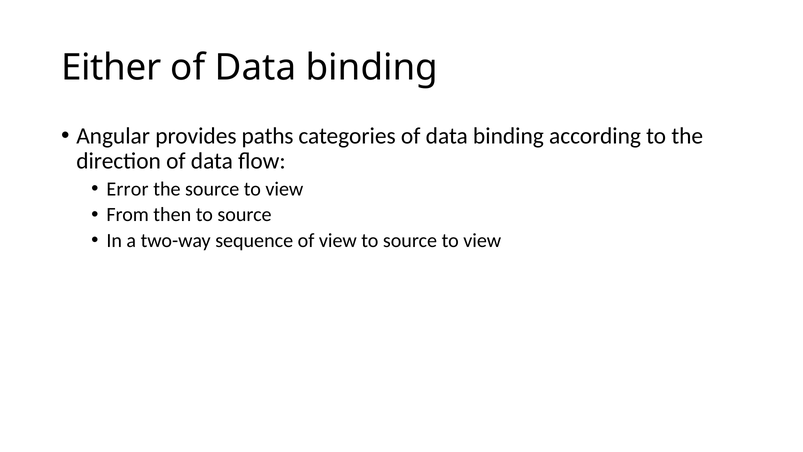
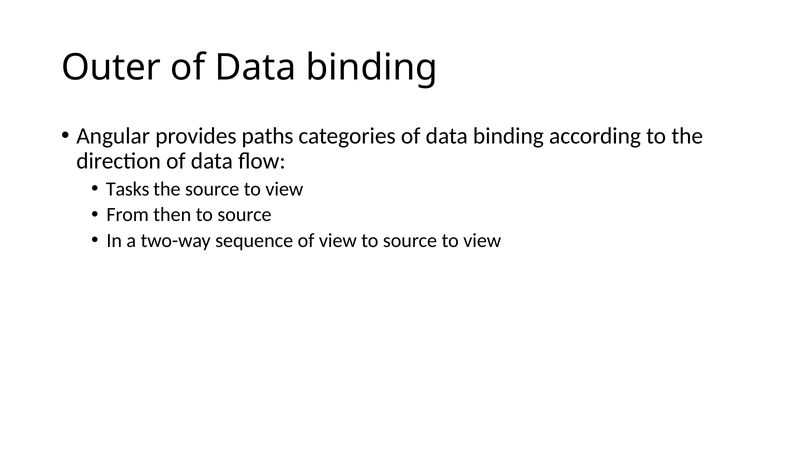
Either: Either -> Outer
Error: Error -> Tasks
